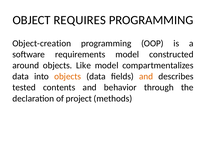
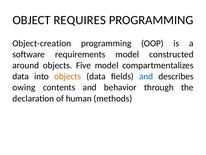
Like: Like -> Five
and at (146, 76) colour: orange -> blue
tested: tested -> owing
project: project -> human
